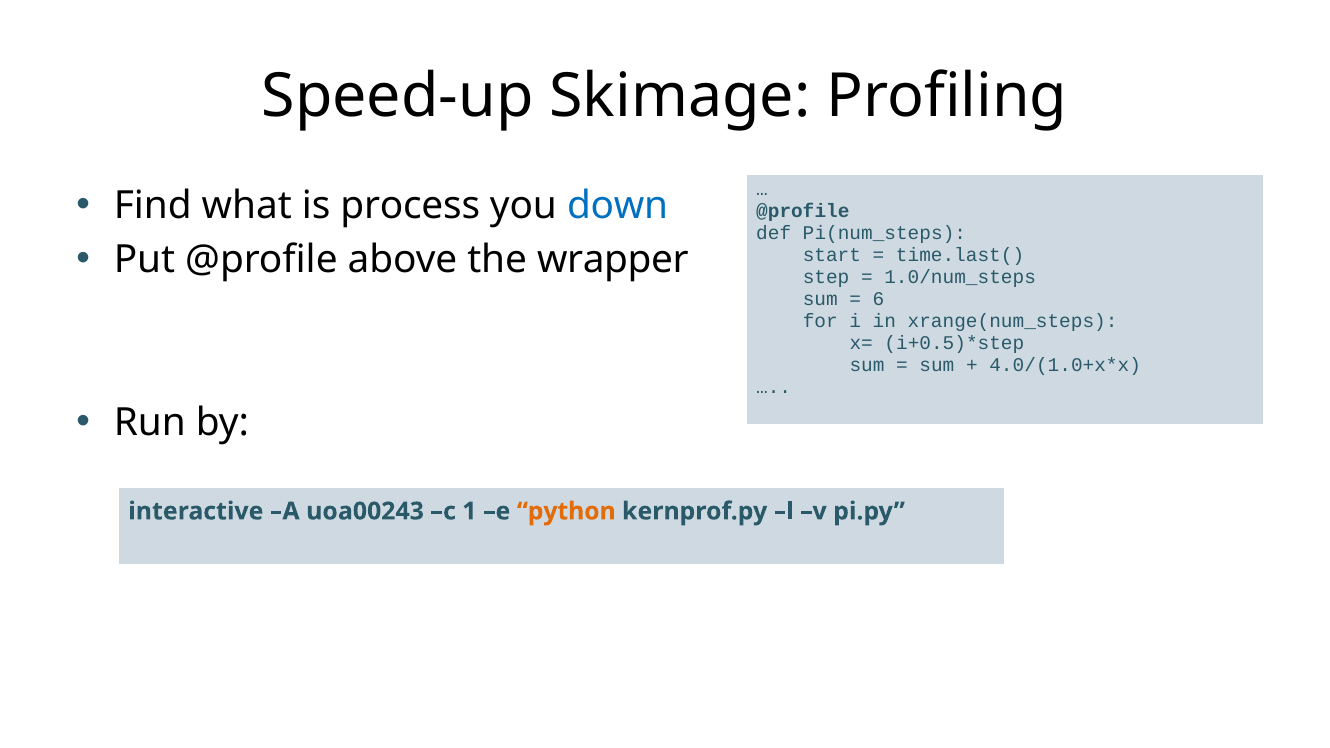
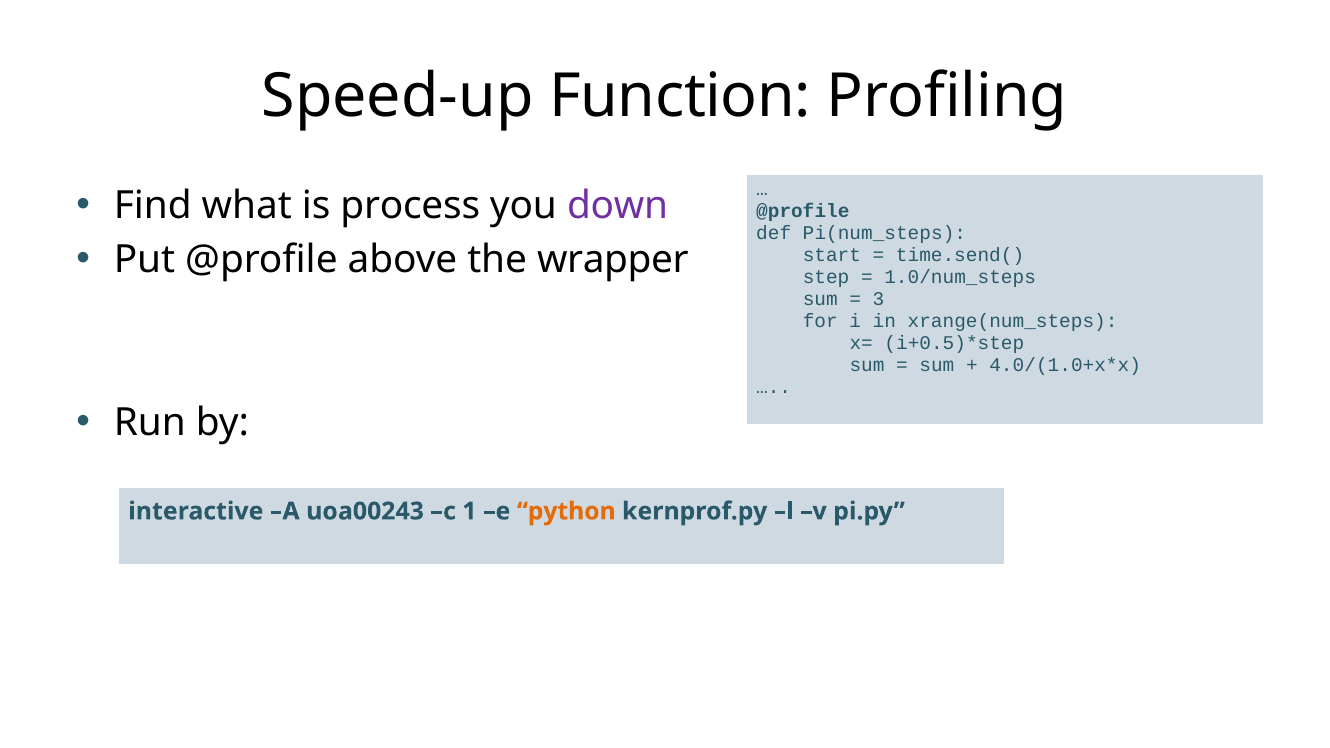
Skimage: Skimage -> Function
down colour: blue -> purple
time.last(: time.last( -> time.send(
6: 6 -> 3
